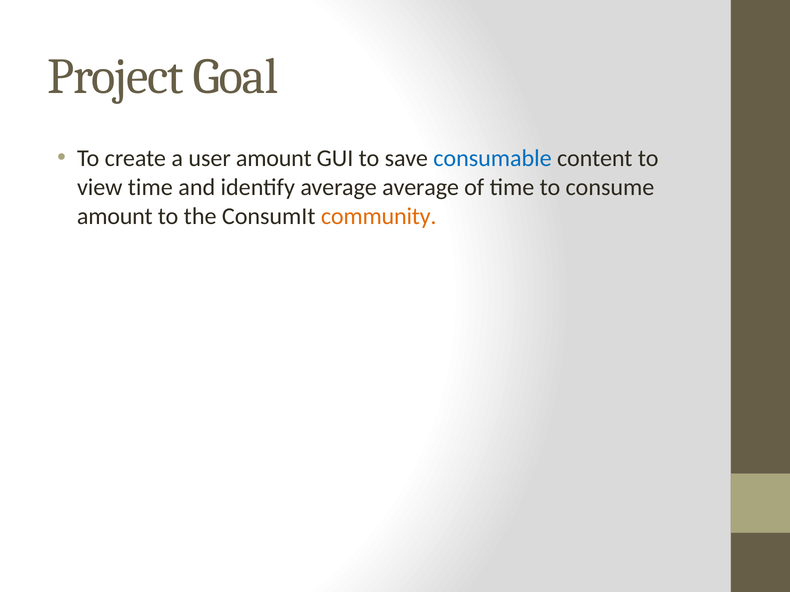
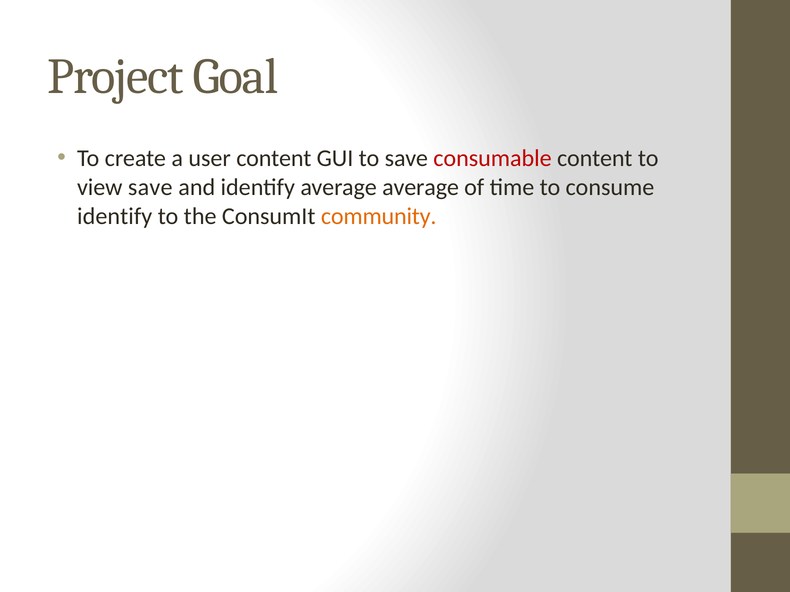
user amount: amount -> content
consumable colour: blue -> red
view time: time -> save
amount at (115, 216): amount -> identify
